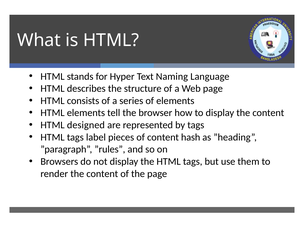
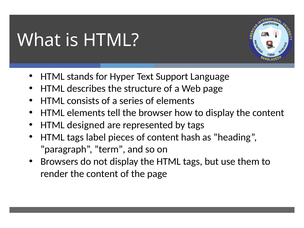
Naming: Naming -> Support
”rules: ”rules -> ”term
